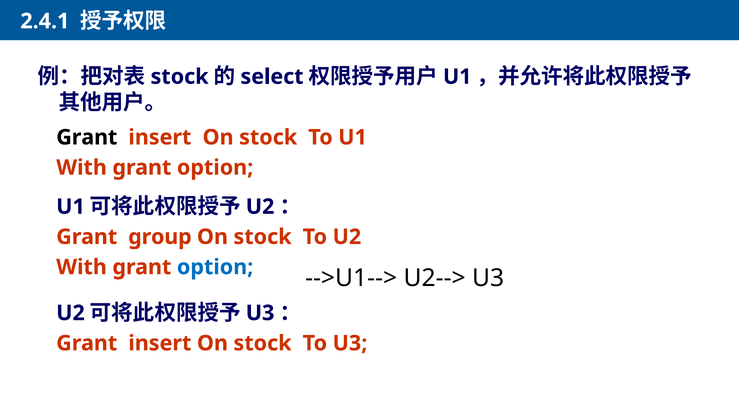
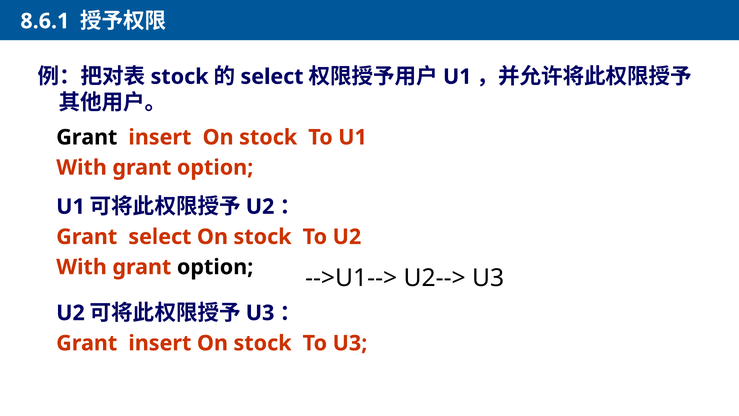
2.4.1: 2.4.1 -> 8.6.1
Grant group: group -> select
option at (215, 267) colour: blue -> black
